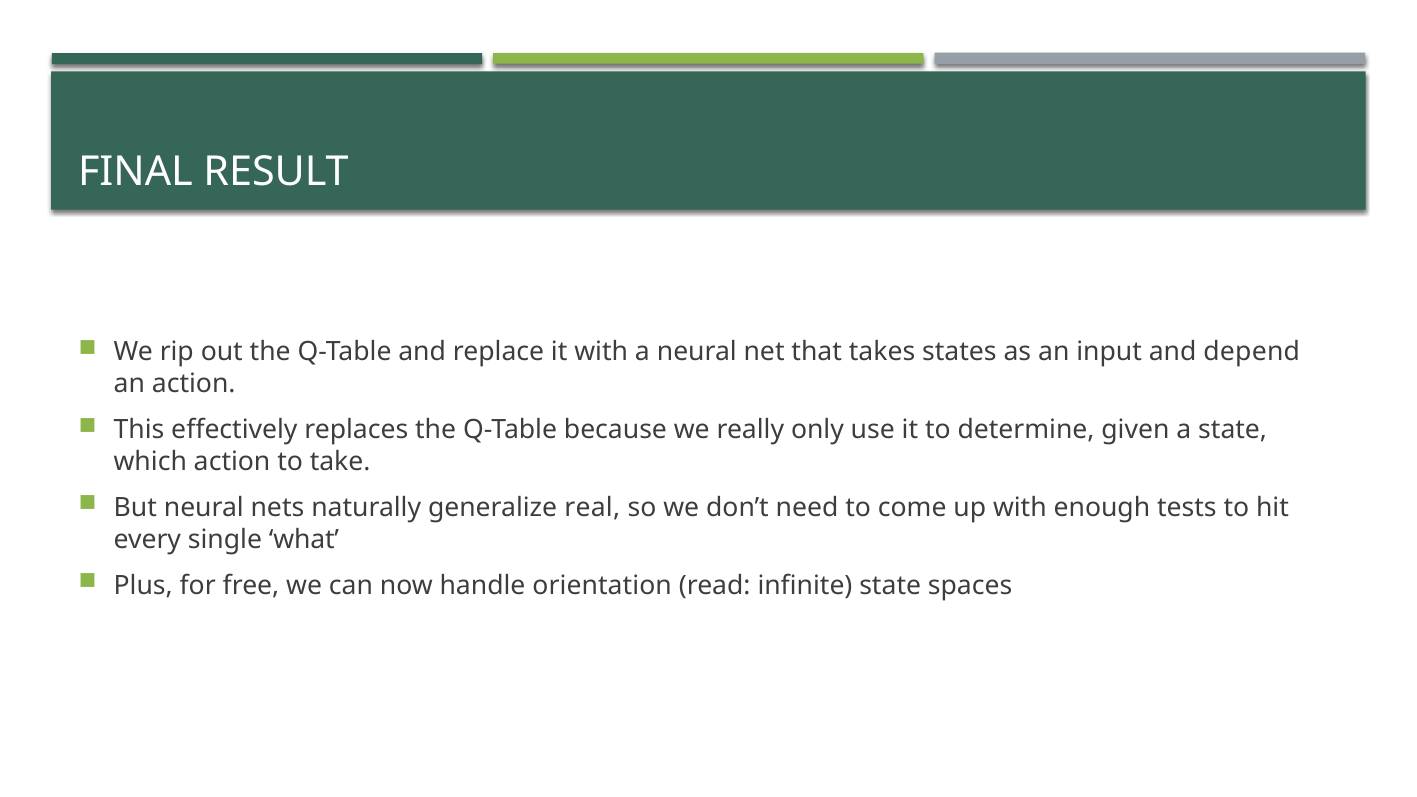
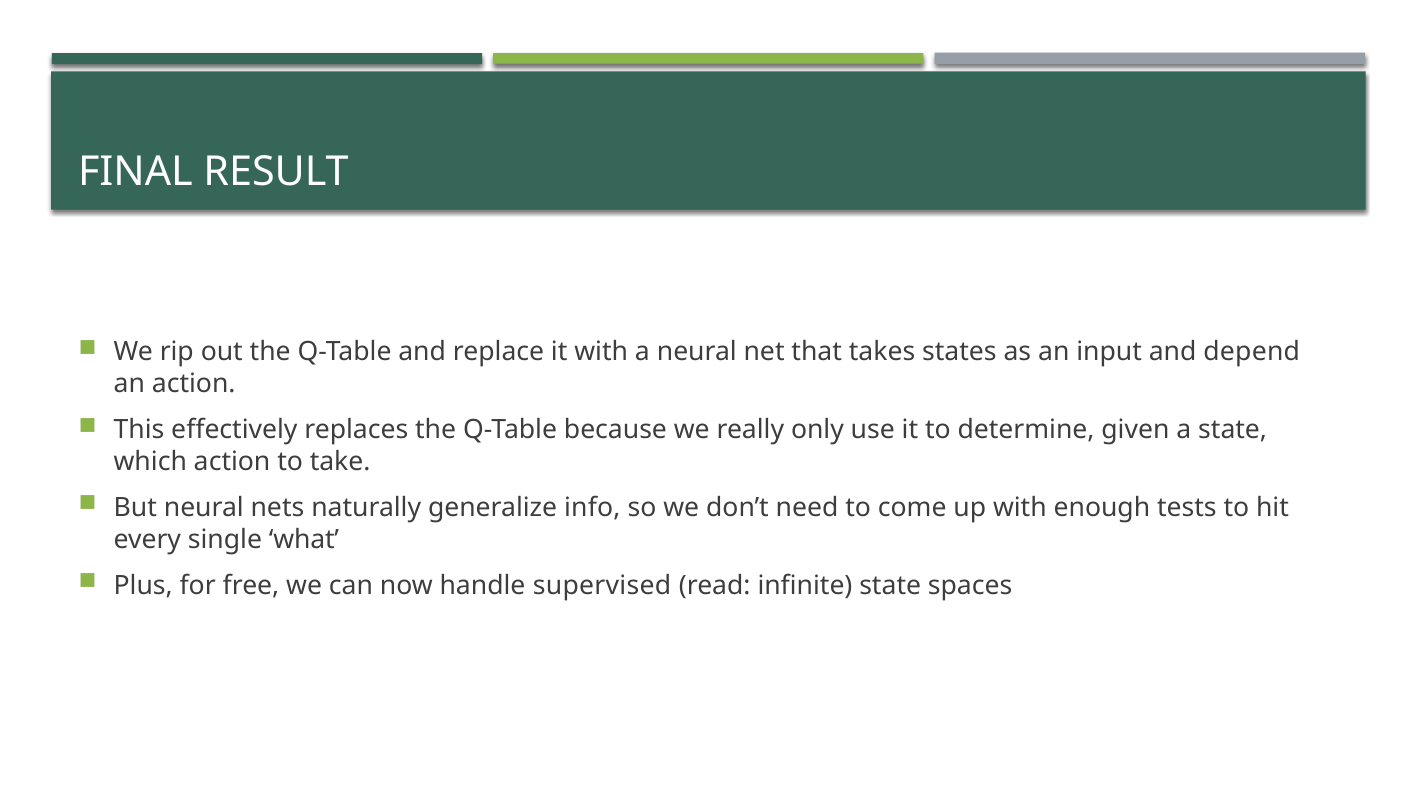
real: real -> info
orientation: orientation -> supervised
